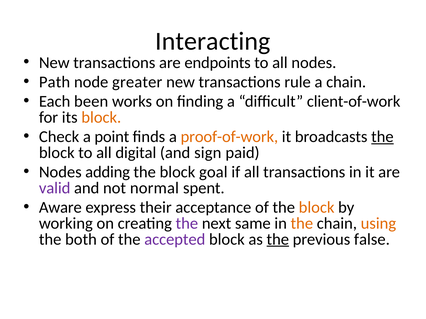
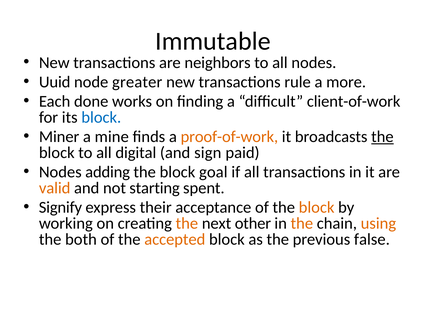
Interacting: Interacting -> Immutable
endpoints: endpoints -> neighbors
Path: Path -> Uuid
a chain: chain -> more
been: been -> done
block at (101, 118) colour: orange -> blue
Check: Check -> Miner
point: point -> mine
valid colour: purple -> orange
normal: normal -> starting
Aware: Aware -> Signify
the at (187, 224) colour: purple -> orange
same: same -> other
accepted colour: purple -> orange
the at (278, 240) underline: present -> none
